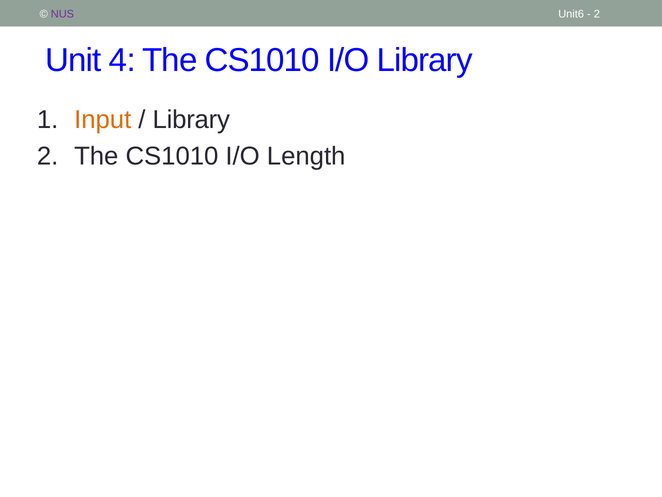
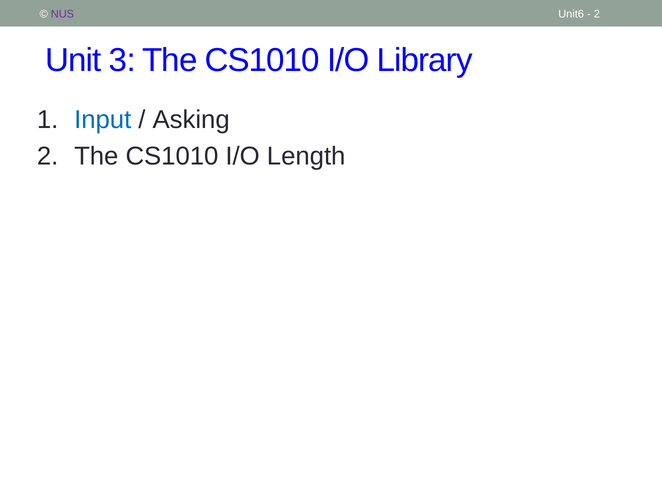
4: 4 -> 3
Input colour: orange -> blue
Library at (191, 120): Library -> Asking
